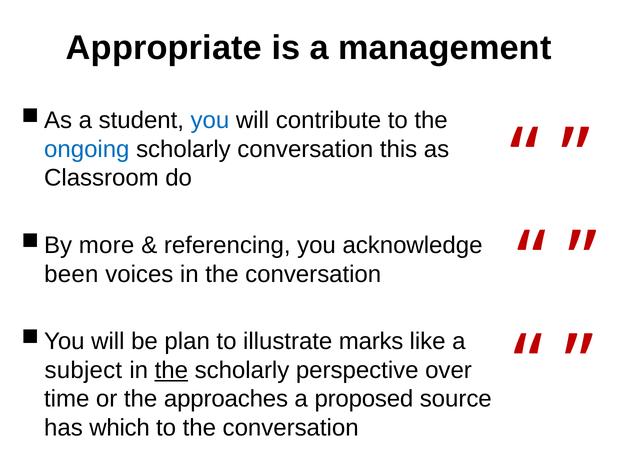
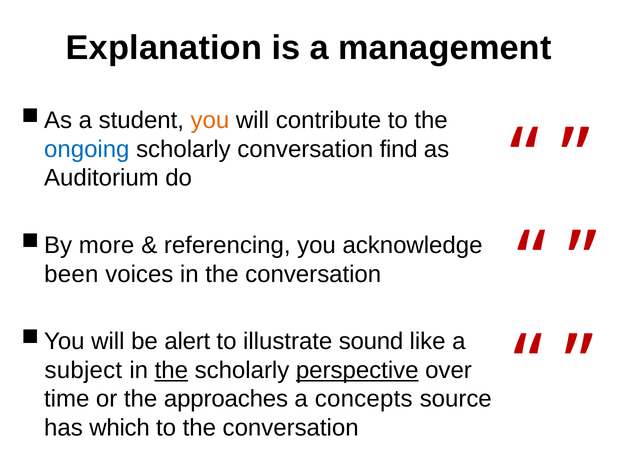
Appropriate: Appropriate -> Explanation
you at (210, 121) colour: blue -> orange
this: this -> find
Classroom: Classroom -> Auditorium
plan: plan -> alert
marks: marks -> sound
perspective underline: none -> present
proposed: proposed -> concepts
